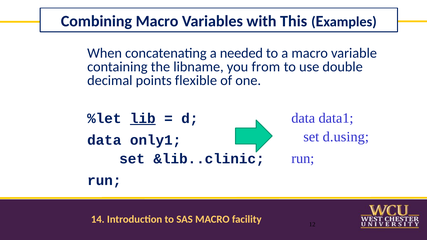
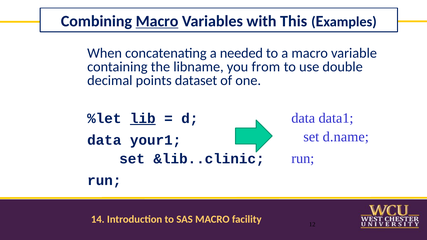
Macro at (157, 21) underline: none -> present
flexible: flexible -> dataset
d.using: d.using -> d.name
only1: only1 -> your1
